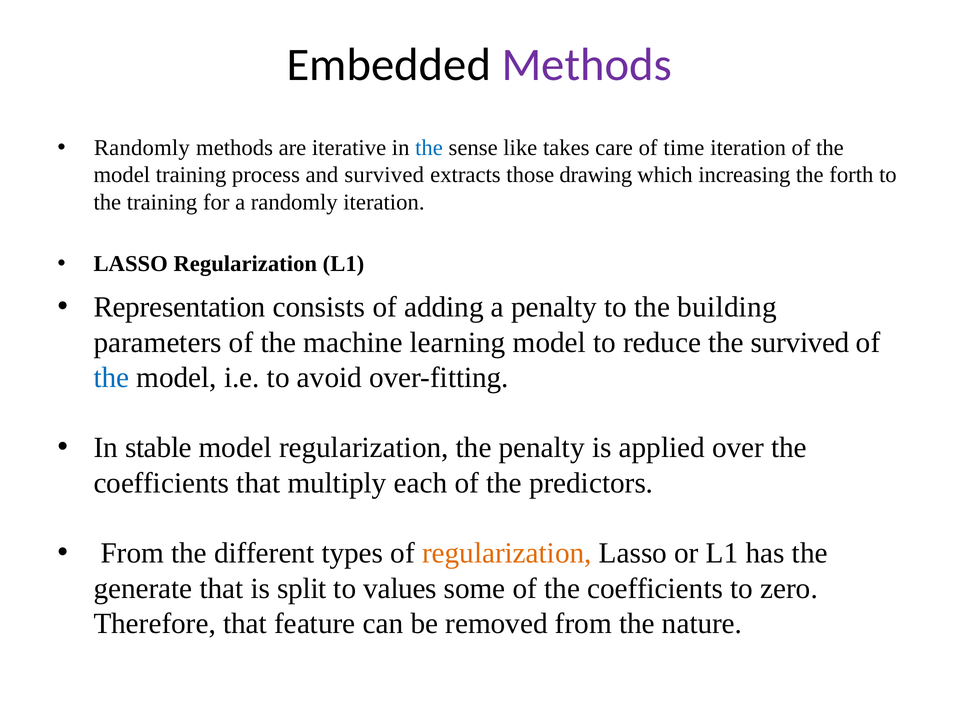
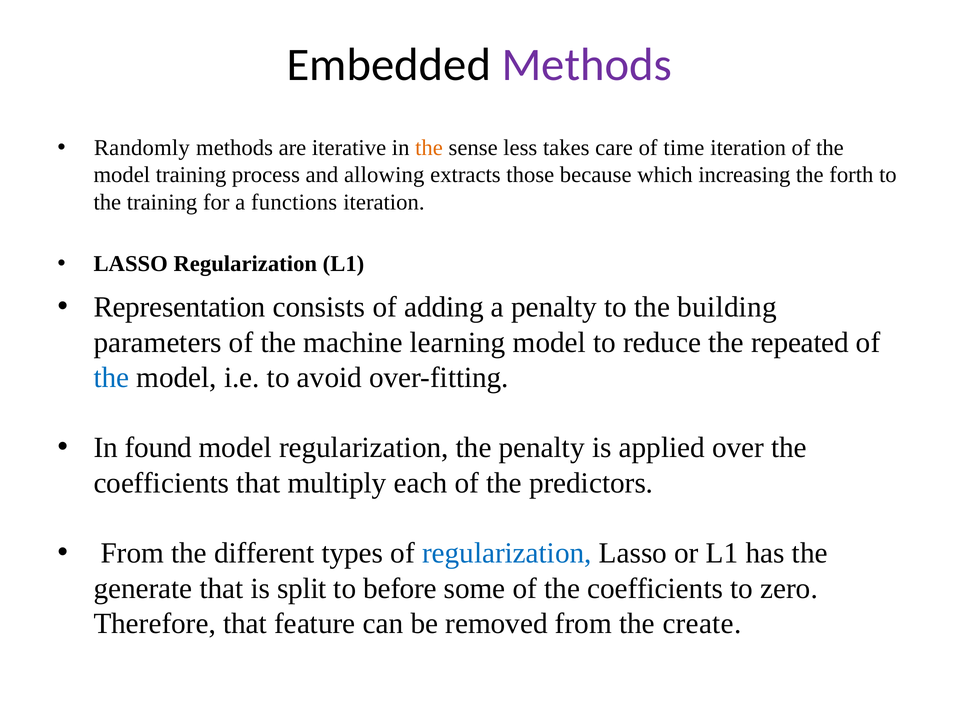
the at (429, 148) colour: blue -> orange
like: like -> less
and survived: survived -> allowing
drawing: drawing -> because
a randomly: randomly -> functions
the survived: survived -> repeated
stable: stable -> found
regularization at (507, 553) colour: orange -> blue
values: values -> before
nature: nature -> create
